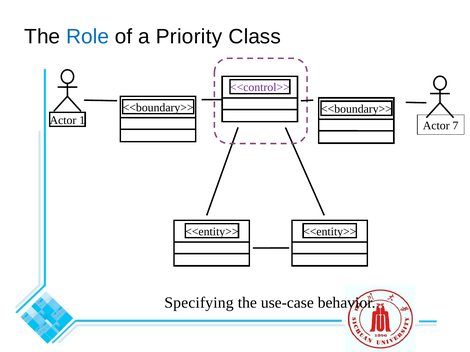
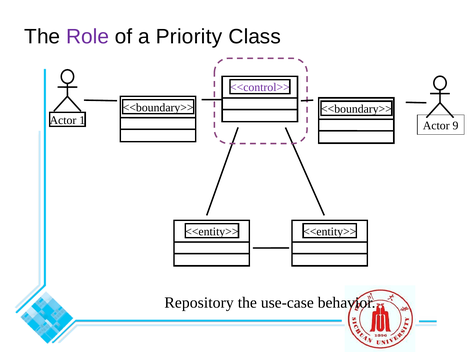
Role colour: blue -> purple
7: 7 -> 9
Specifying: Specifying -> Repository
